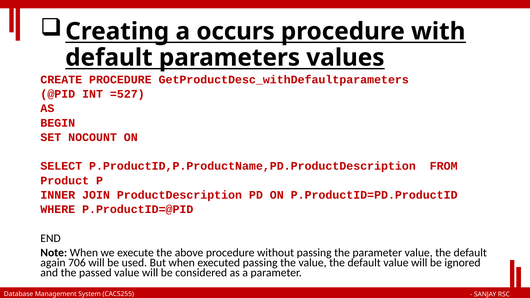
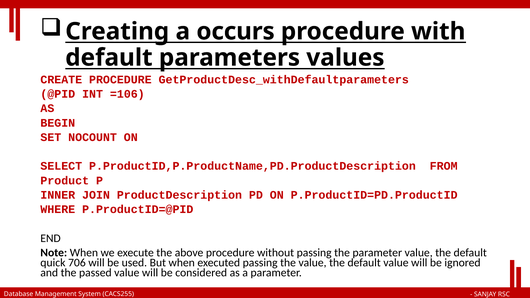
=527: =527 -> =106
again: again -> quick
